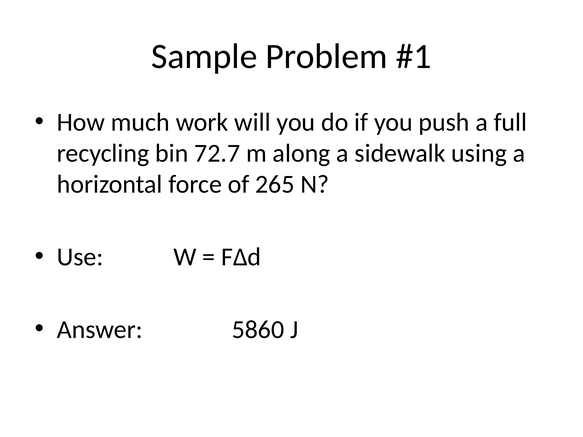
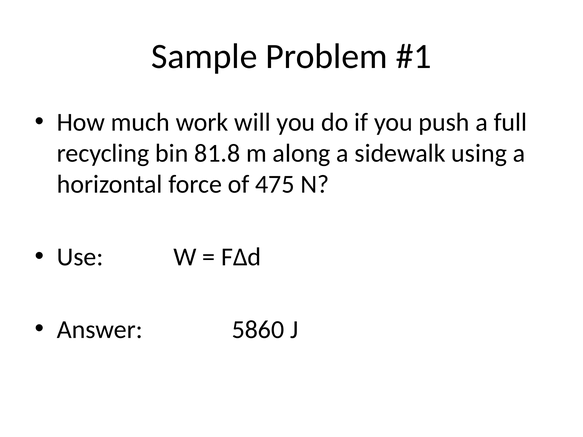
72.7: 72.7 -> 81.8
265: 265 -> 475
